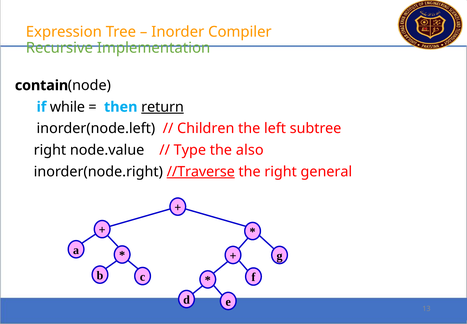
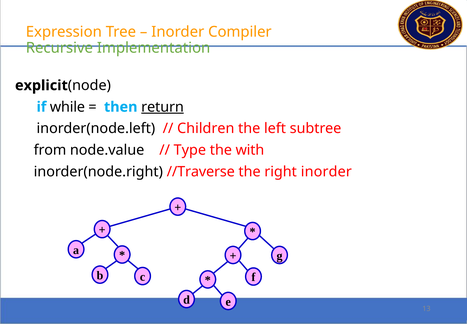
contain: contain -> explicit
right at (50, 150): right -> from
also: also -> with
//Traverse underline: present -> none
right general: general -> inorder
